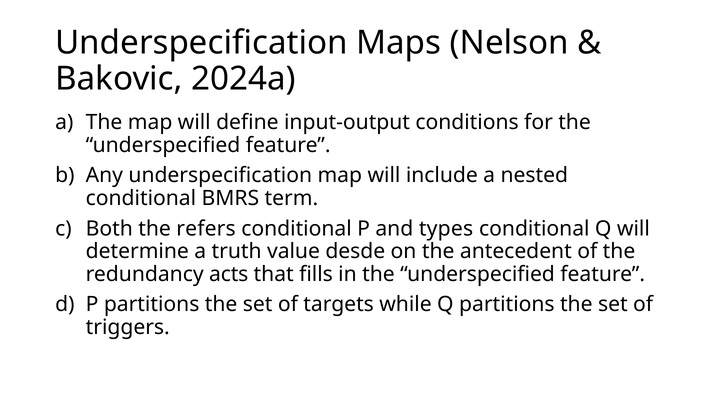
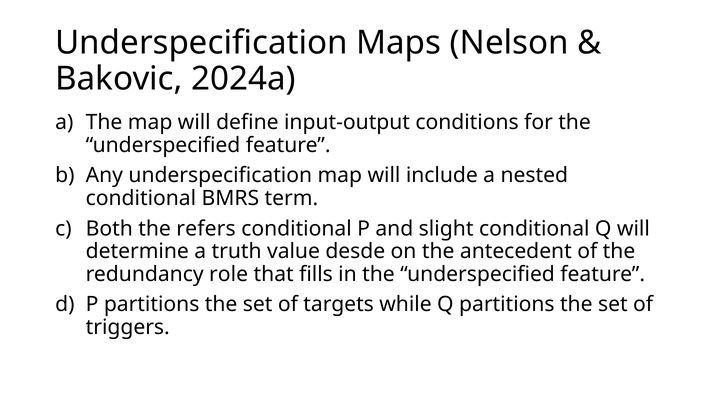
types: types -> slight
acts: acts -> role
